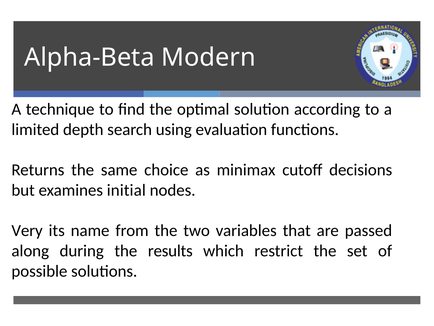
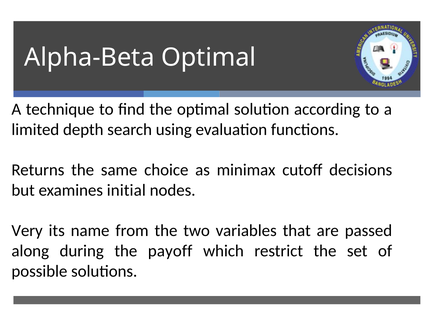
Alpha-Beta Modern: Modern -> Optimal
results: results -> payoff
